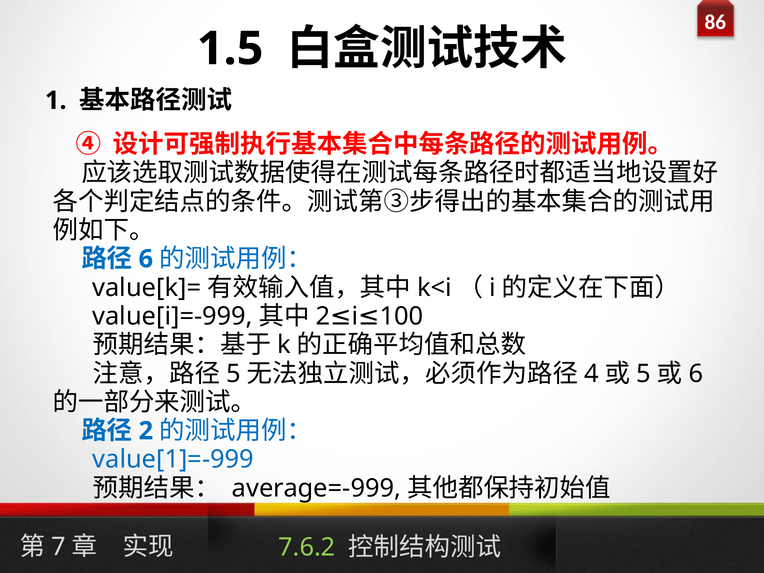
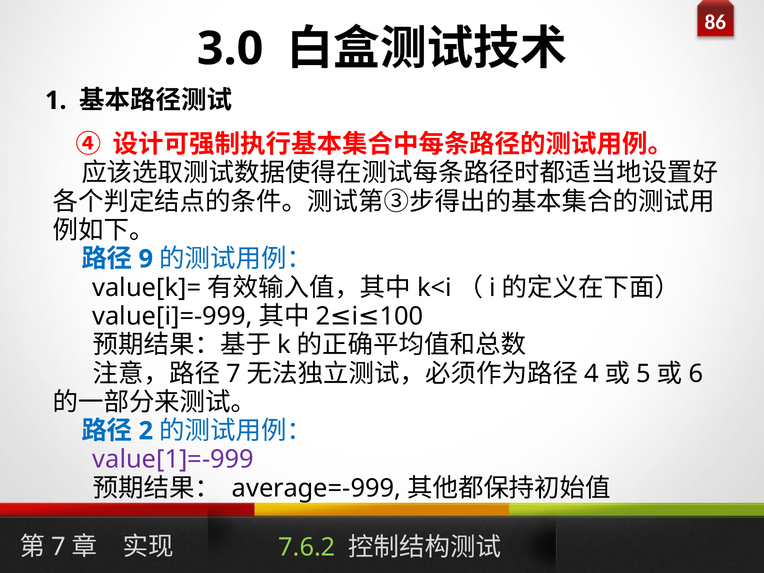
1.5: 1.5 -> 3.0
6 at (146, 259): 6 -> 9
5 at (234, 374): 5 -> 7
value[1]=-999 colour: blue -> purple
